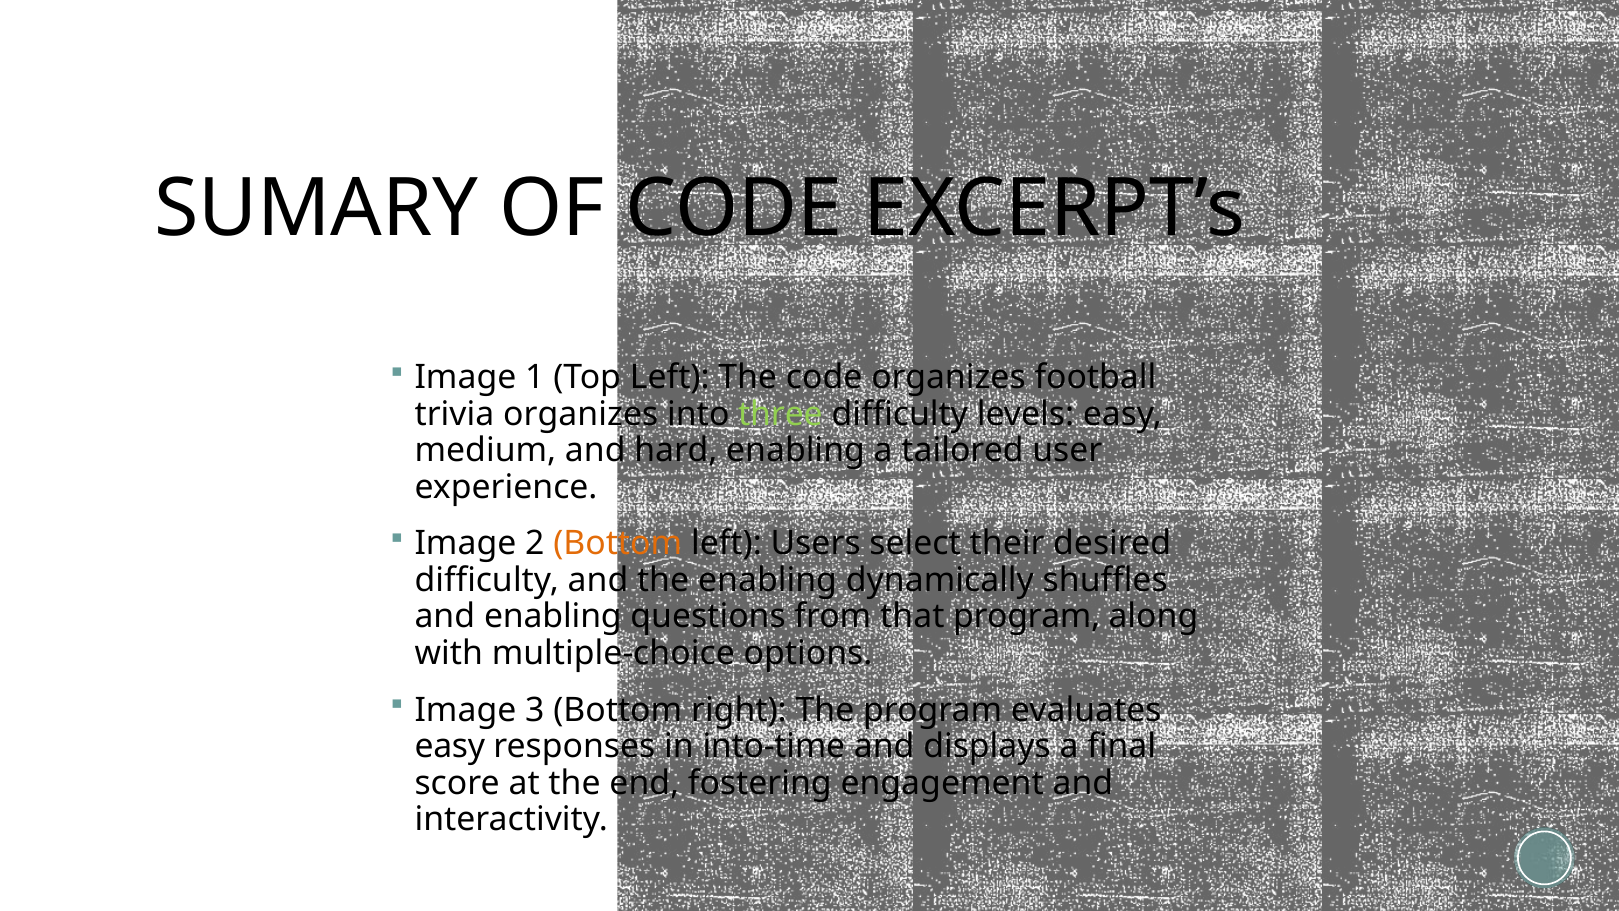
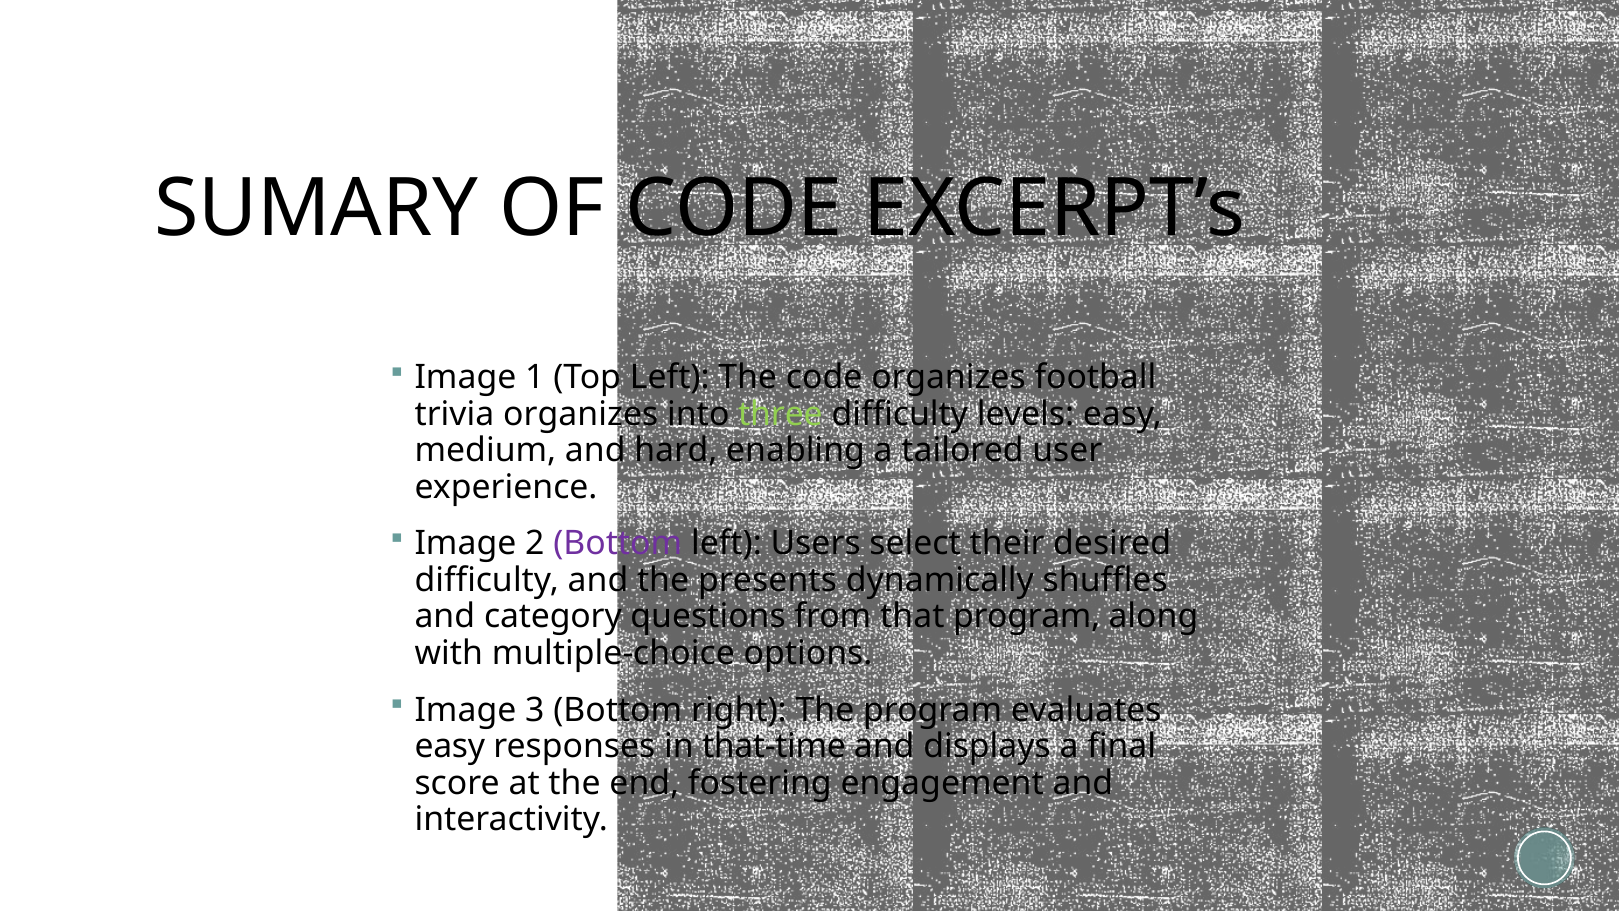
Bottom at (618, 544) colour: orange -> purple
the enabling: enabling -> presents
and enabling: enabling -> category
into-time: into-time -> that-time
